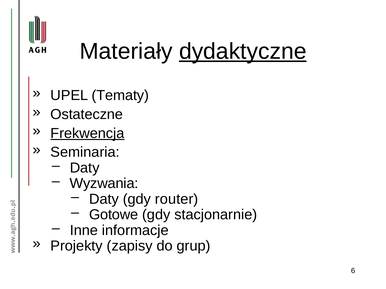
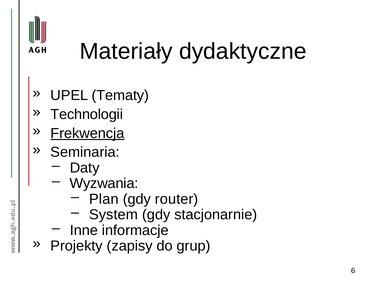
dydaktyczne underline: present -> none
Ostateczne: Ostateczne -> Technologii
Daty at (104, 199): Daty -> Plan
Gotowe: Gotowe -> System
